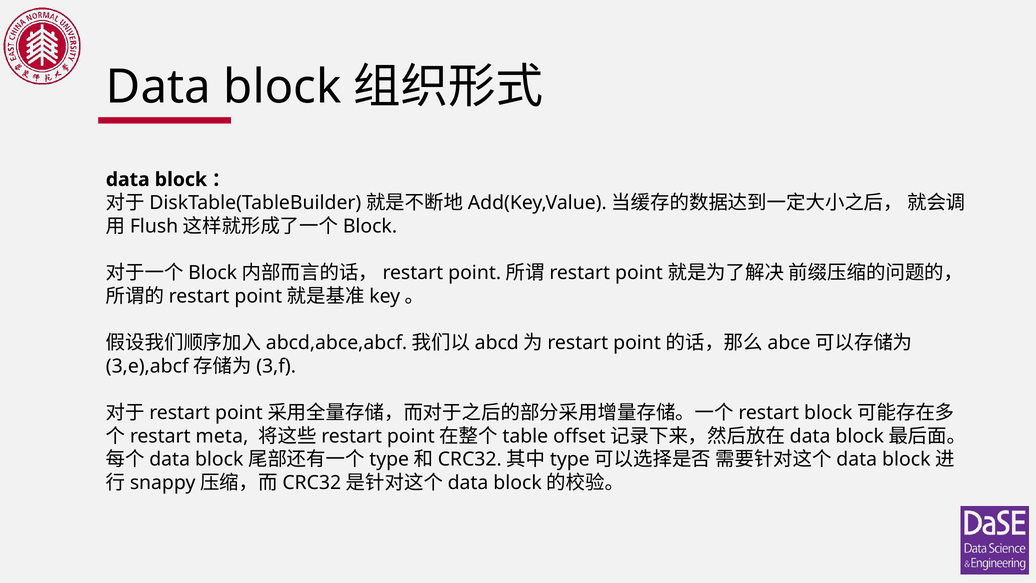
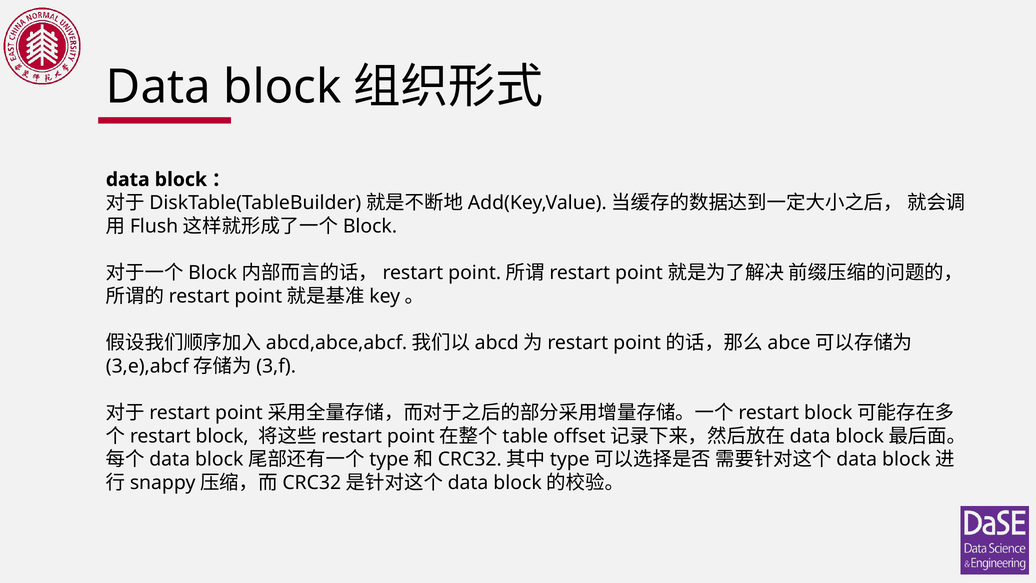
meta at (222, 436): meta -> block
